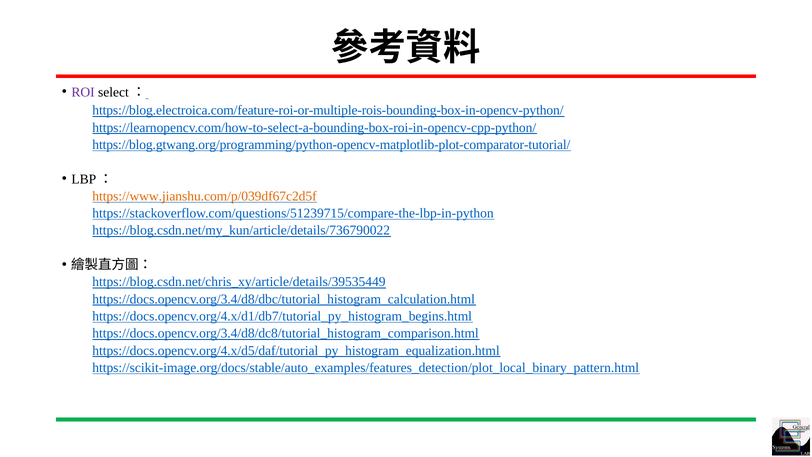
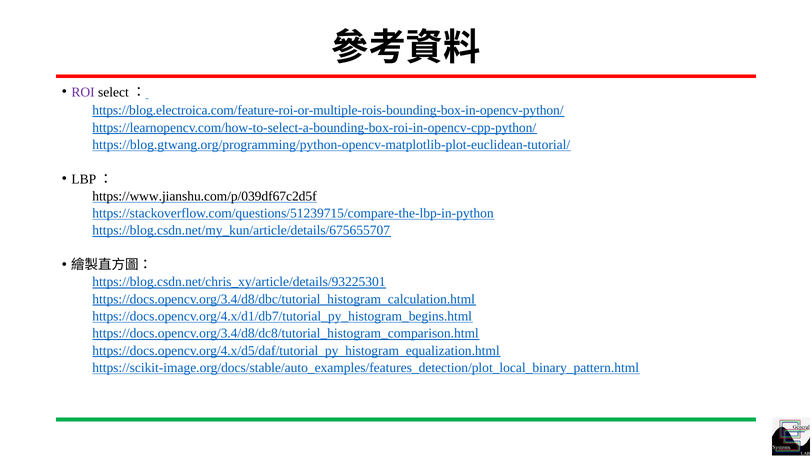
https://blog.gtwang.org/programming/python-opencv-matplotlib-plot-comparator-tutorial/: https://blog.gtwang.org/programming/python-opencv-matplotlib-plot-comparator-tutorial/ -> https://blog.gtwang.org/programming/python-opencv-matplotlib-plot-euclidean-tutorial/
https://www.jianshu.com/p/039df67c2d5f colour: orange -> black
https://blog.csdn.net/my_kun/article/details/736790022: https://blog.csdn.net/my_kun/article/details/736790022 -> https://blog.csdn.net/my_kun/article/details/675655707
https://blog.csdn.net/chris_xy/article/details/39535449: https://blog.csdn.net/chris_xy/article/details/39535449 -> https://blog.csdn.net/chris_xy/article/details/93225301
